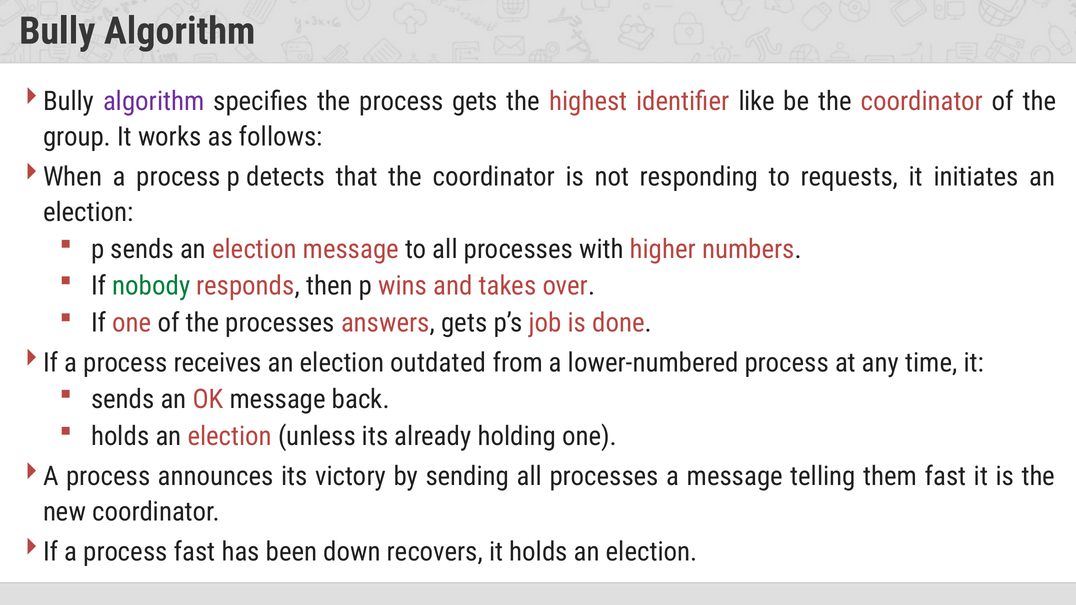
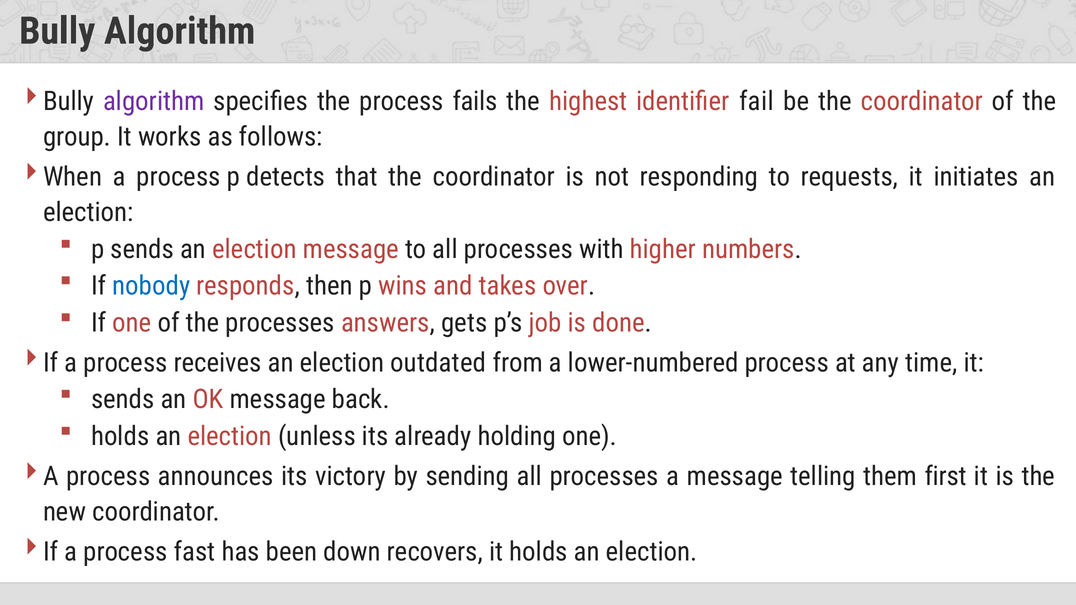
process gets: gets -> fails
like: like -> fail
nobody colour: green -> blue
them fast: fast -> first
